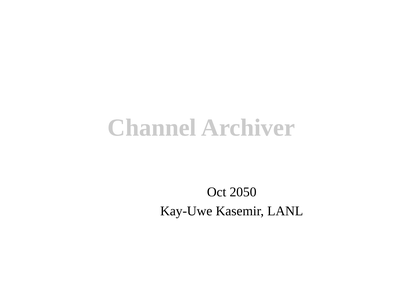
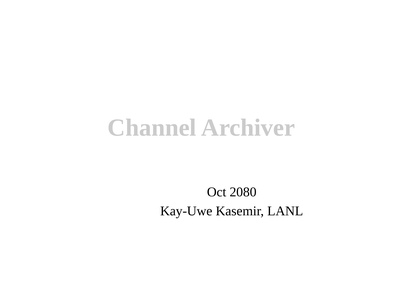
2050: 2050 -> 2080
